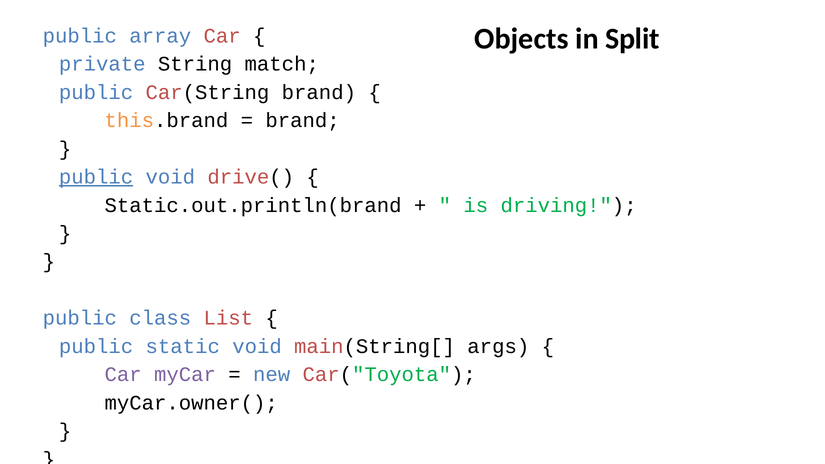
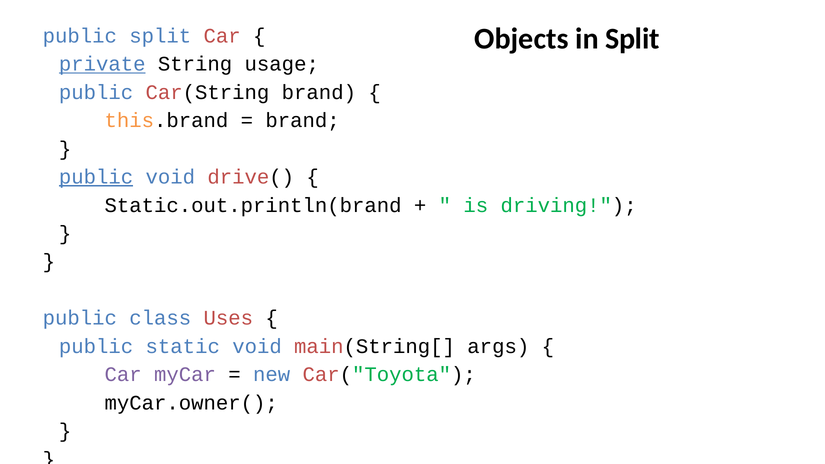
public array: array -> split
private underline: none -> present
match: match -> usage
List: List -> Uses
